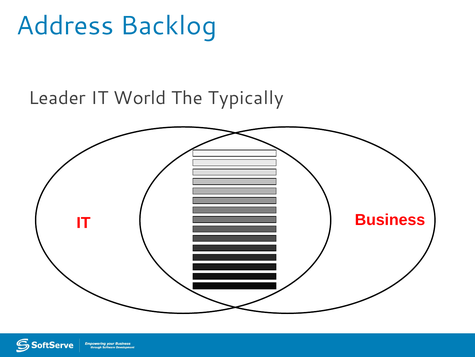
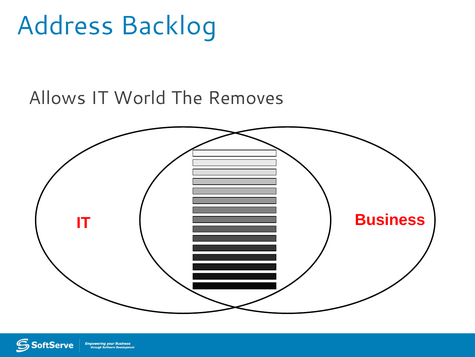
Leader: Leader -> Allows
Typically: Typically -> Removes
